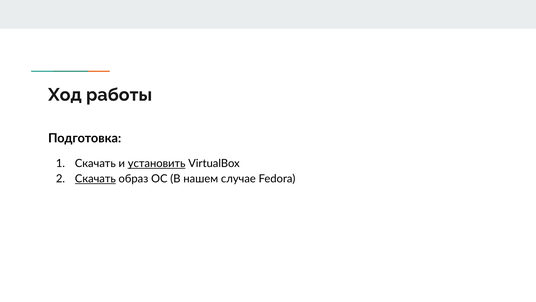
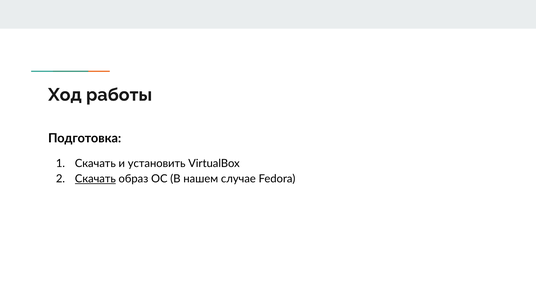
установить underline: present -> none
